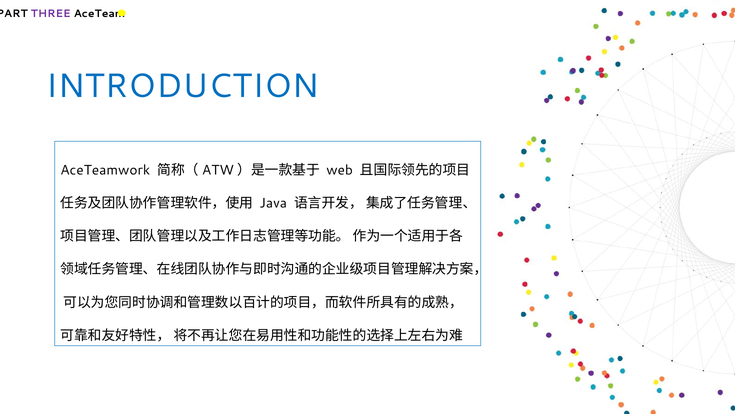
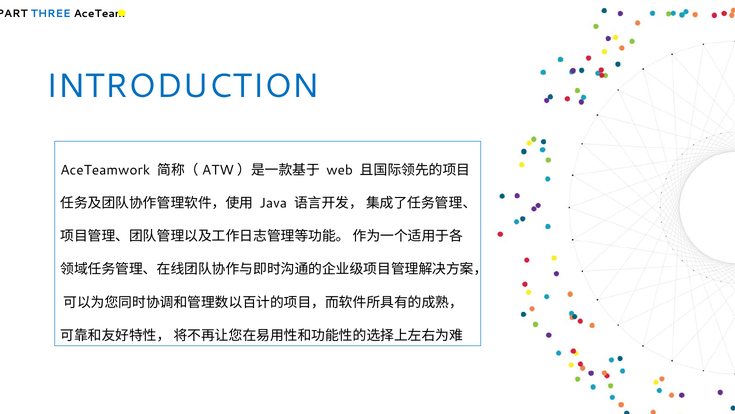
THREE colour: purple -> blue
